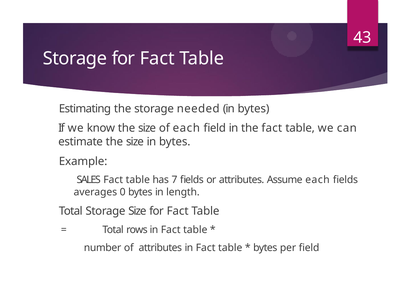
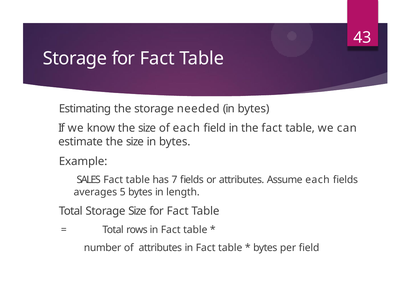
0: 0 -> 5
